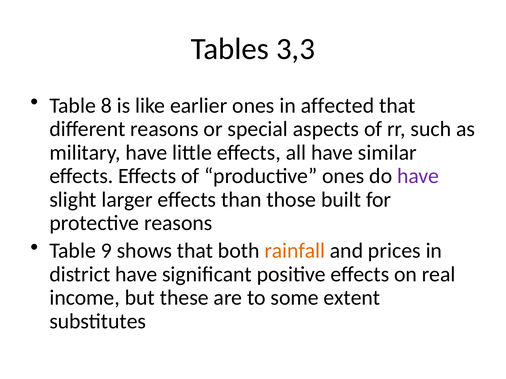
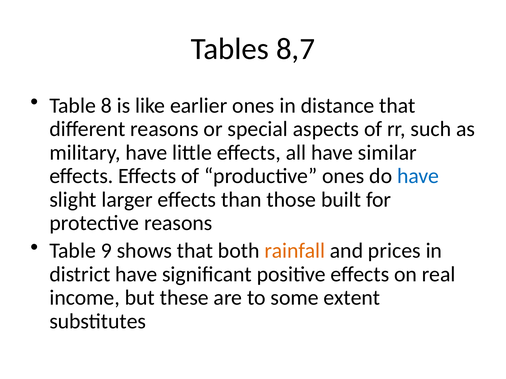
3,3: 3,3 -> 8,7
affected: affected -> distance
have at (418, 176) colour: purple -> blue
